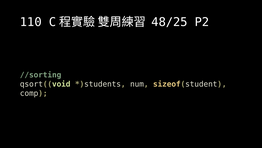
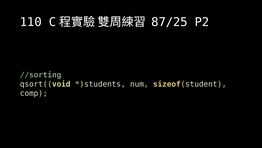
48/25: 48/25 -> 87/25
